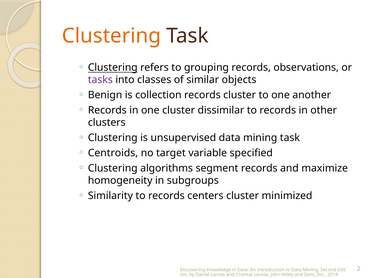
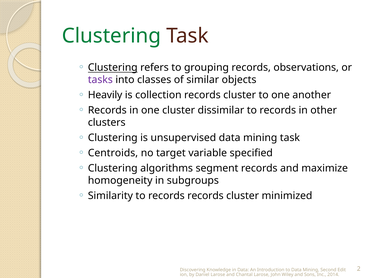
Clustering at (111, 36) colour: orange -> green
Benign: Benign -> Heavily
records centers: centers -> records
